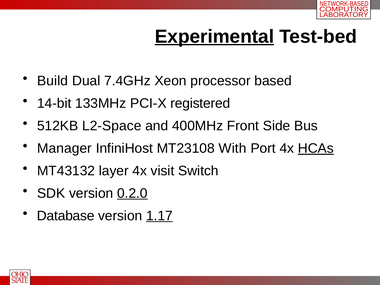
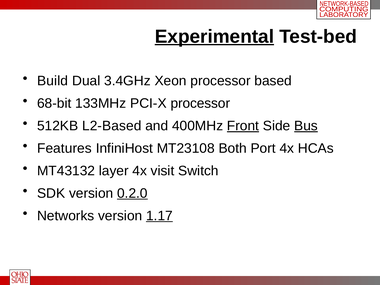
7.4GHz: 7.4GHz -> 3.4GHz
14-bit: 14-bit -> 68-bit
PCI-X registered: registered -> processor
L2-Space: L2-Space -> L2-Based
Front underline: none -> present
Bus underline: none -> present
Manager: Manager -> Features
With: With -> Both
HCAs underline: present -> none
Database: Database -> Networks
